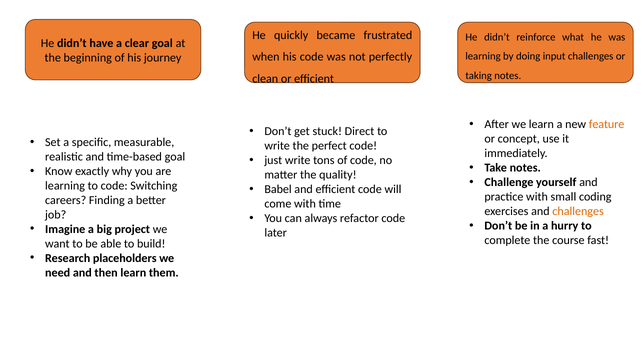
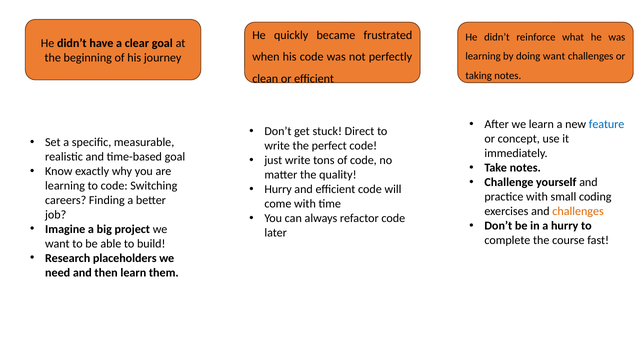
doing input: input -> want
feature colour: orange -> blue
Babel at (278, 190): Babel -> Hurry
